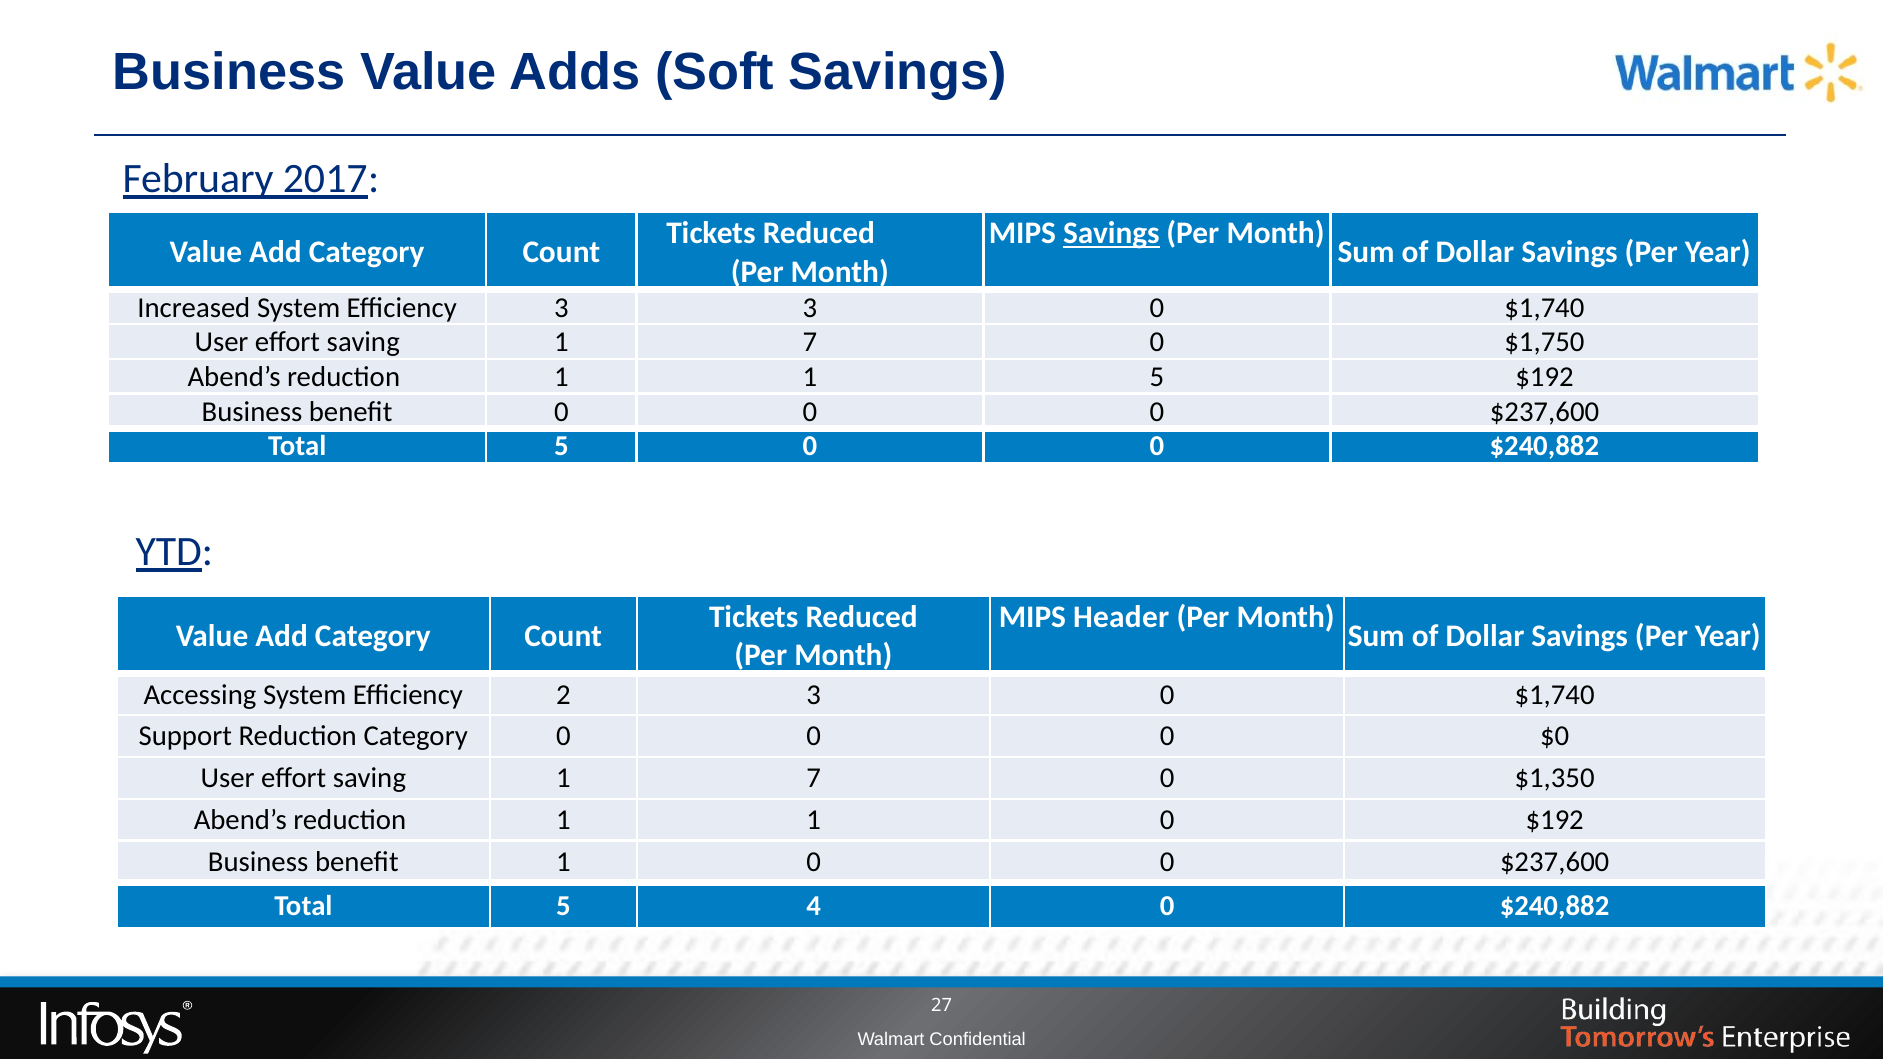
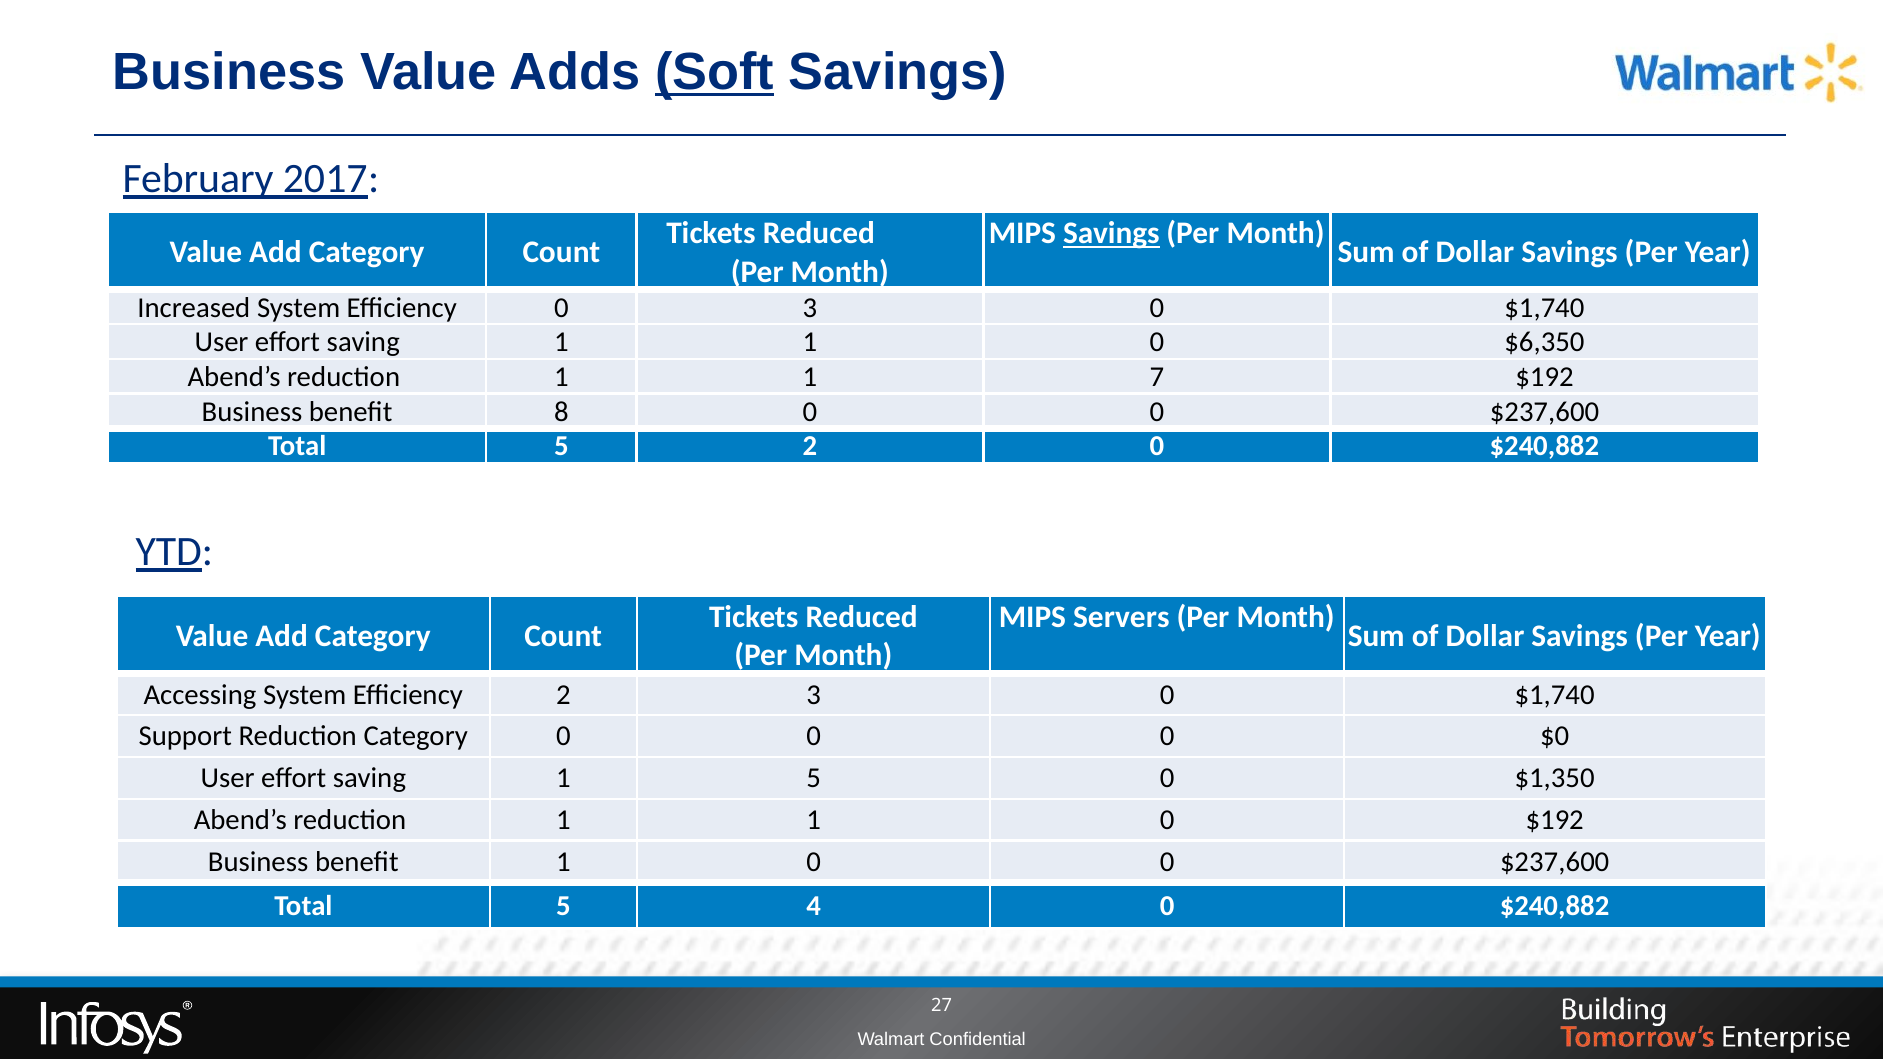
Soft underline: none -> present
Efficiency 3: 3 -> 0
7 at (810, 342): 7 -> 1
$1,750: $1,750 -> $6,350
1 5: 5 -> 7
benefit 0: 0 -> 8
5 0: 0 -> 2
Header: Header -> Servers
7 at (814, 778): 7 -> 5
